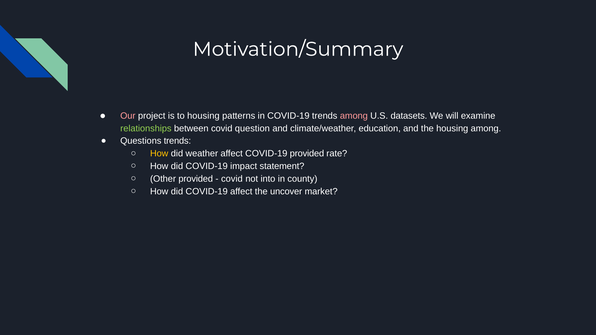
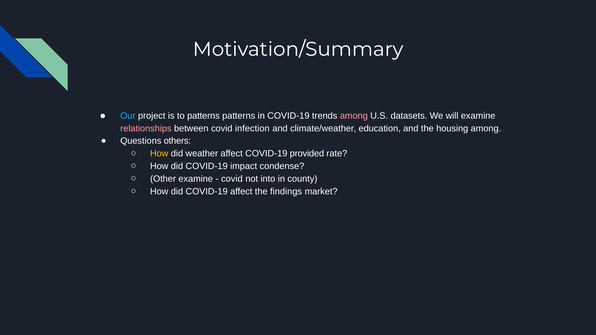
Our colour: pink -> light blue
to housing: housing -> patterns
relationships colour: light green -> pink
question: question -> infection
Questions trends: trends -> others
statement: statement -> condense
Other provided: provided -> examine
uncover: uncover -> findings
